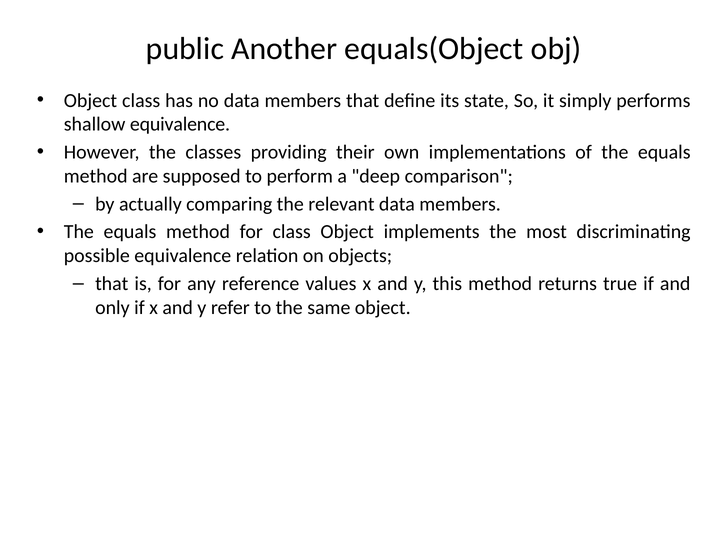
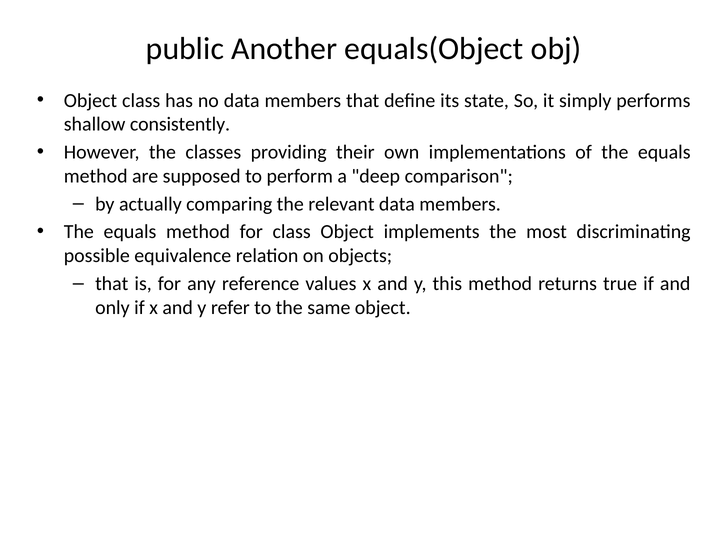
shallow equivalence: equivalence -> consistently
